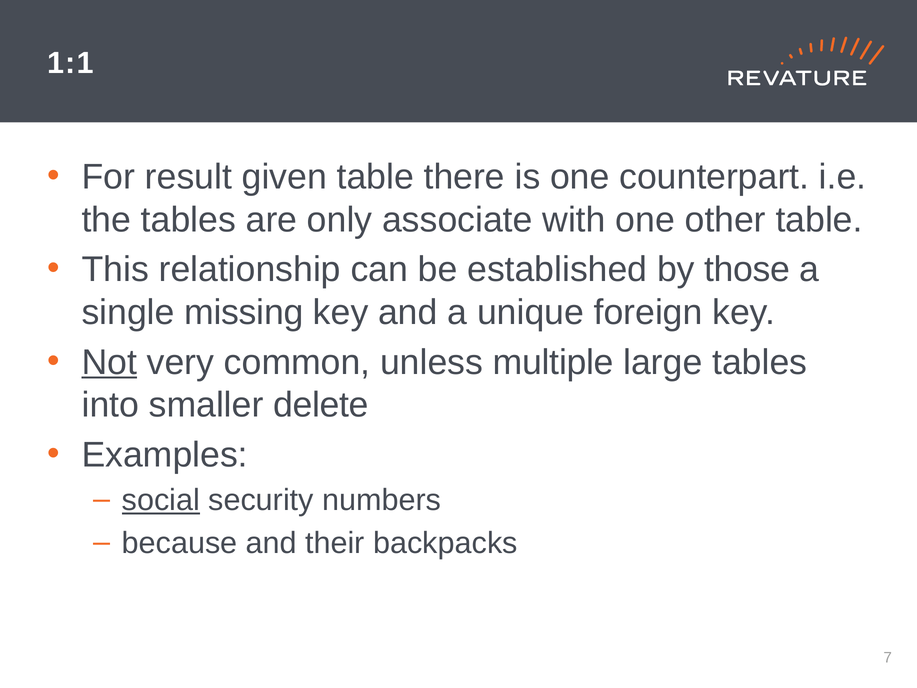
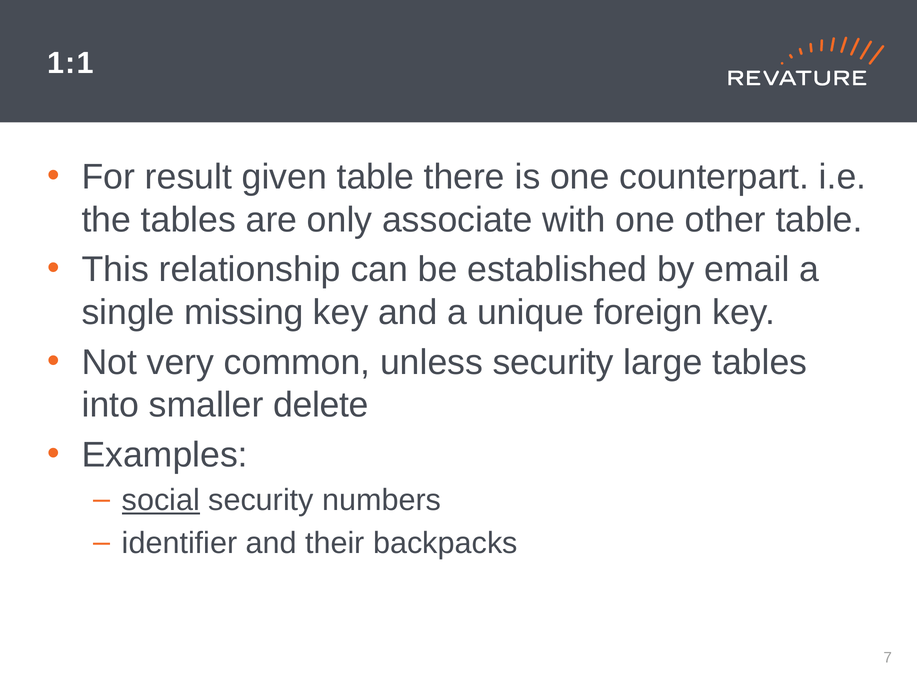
those: those -> email
Not underline: present -> none
unless multiple: multiple -> security
because: because -> identifier
